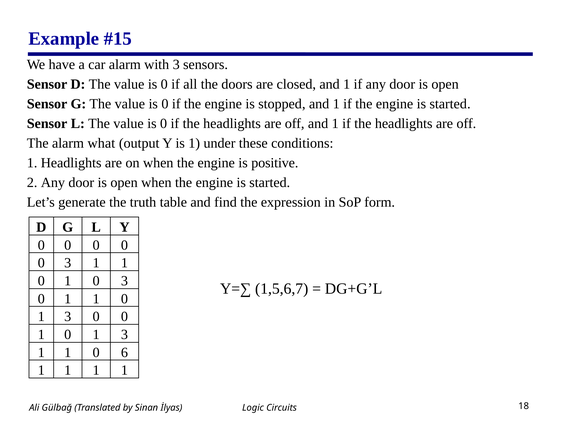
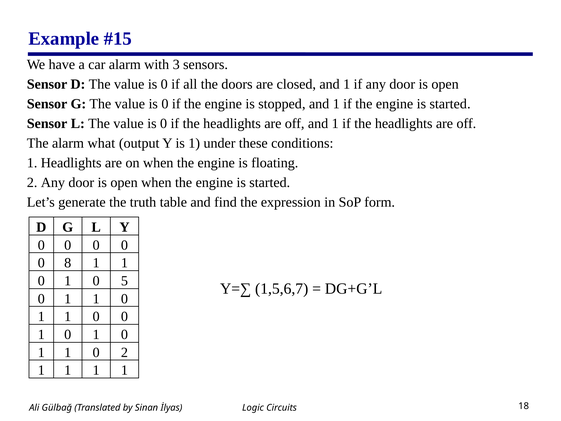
positive: positive -> floating
3 at (68, 263): 3 -> 8
1 0 3: 3 -> 5
3 at (68, 316): 3 -> 1
3 at (124, 334): 3 -> 0
0 6: 6 -> 2
